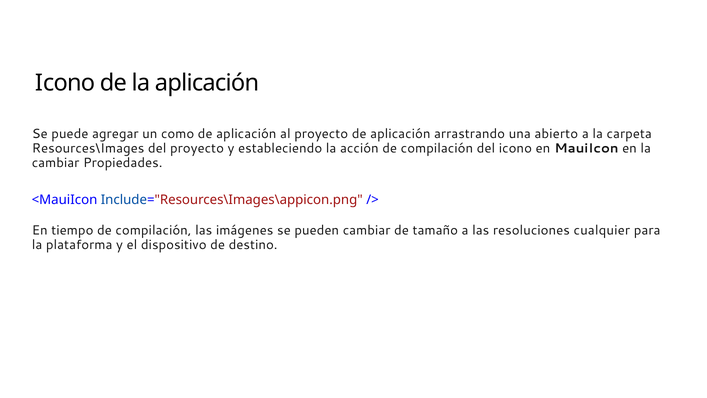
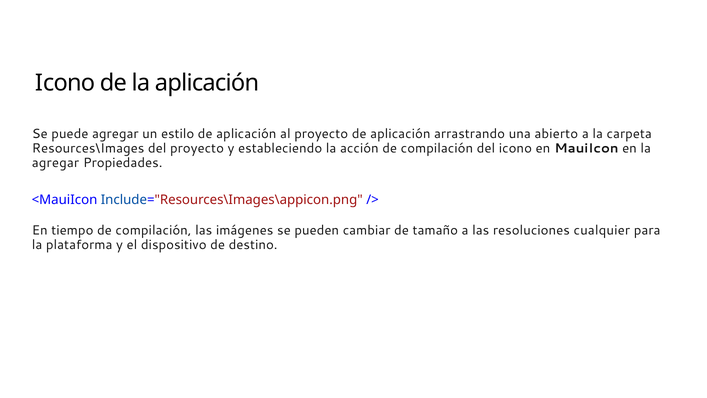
como: como -> estilo
cambiar at (56, 163): cambiar -> agregar
